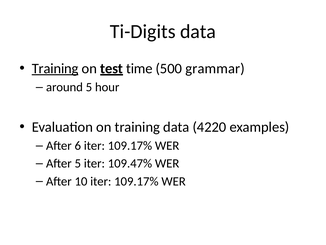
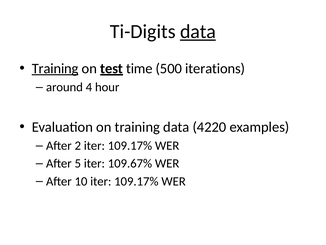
data at (198, 32) underline: none -> present
grammar: grammar -> iterations
around 5: 5 -> 4
6: 6 -> 2
109.47%: 109.47% -> 109.67%
